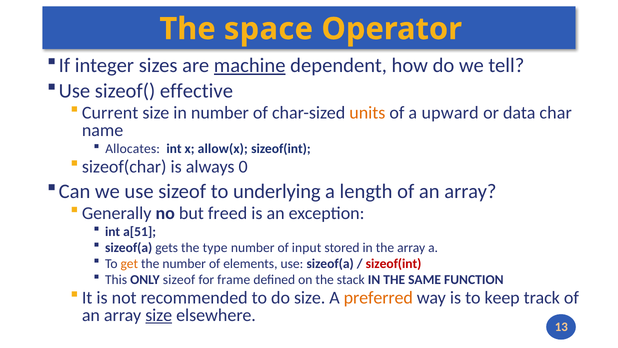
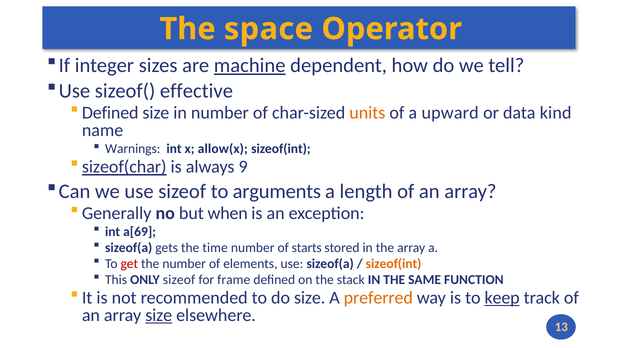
Current at (110, 113): Current -> Defined
char: char -> kind
Allocates: Allocates -> Warnings
sizeof(char underline: none -> present
0: 0 -> 9
underlying: underlying -> arguments
freed: freed -> when
a[51: a[51 -> a[69
type: type -> time
input: input -> starts
get colour: orange -> red
sizeof(int at (394, 263) colour: red -> orange
keep underline: none -> present
